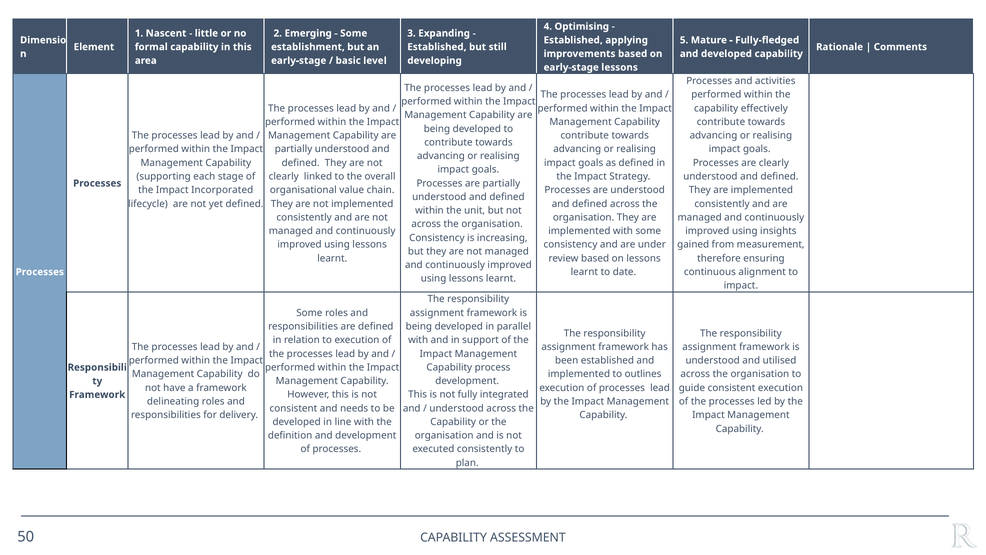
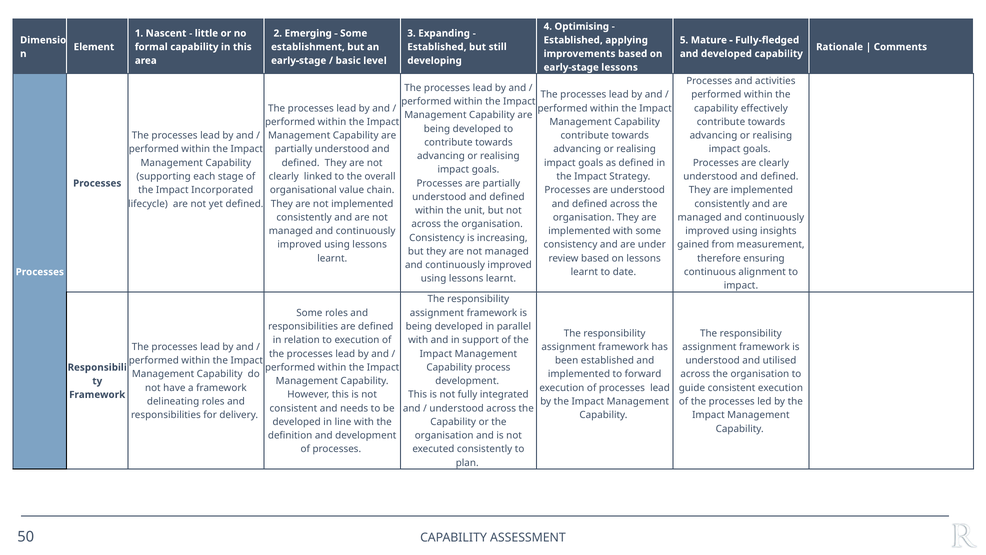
outlines: outlines -> forward
